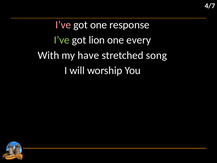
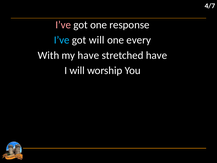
I’ve at (62, 40) colour: light green -> light blue
got lion: lion -> will
stretched song: song -> have
